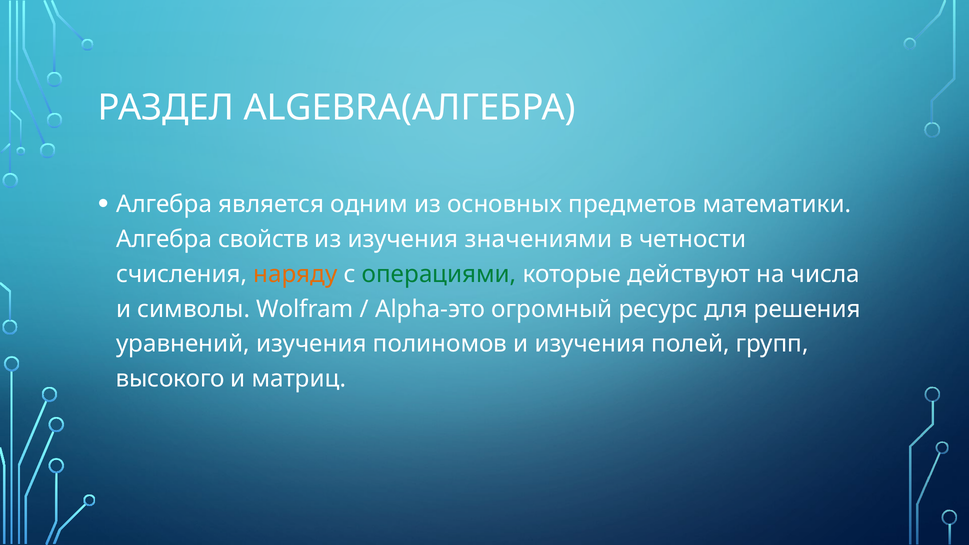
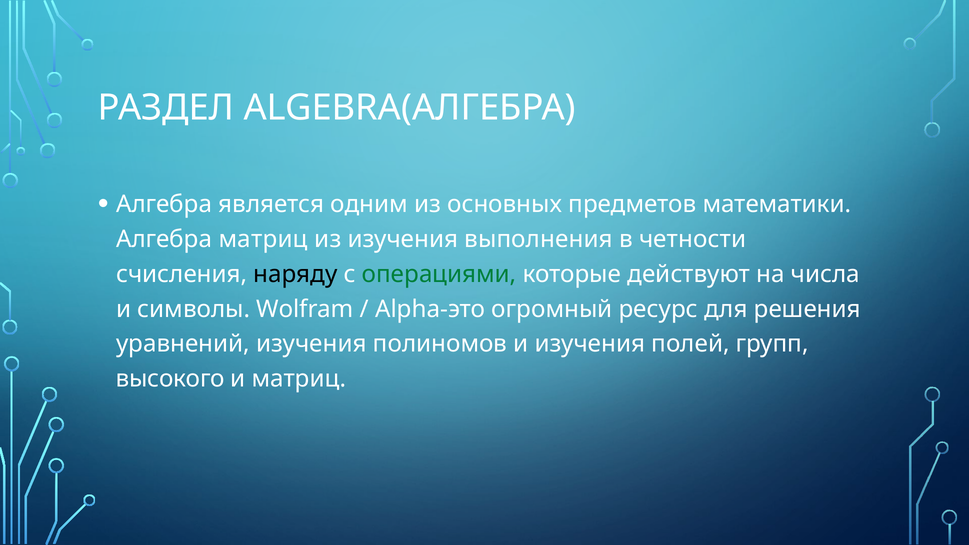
Алгебра свойств: свойств -> матриц
значениями: значениями -> выполнения
наряду colour: orange -> black
